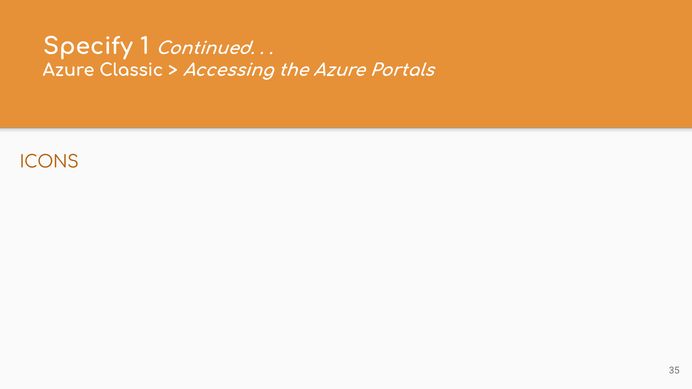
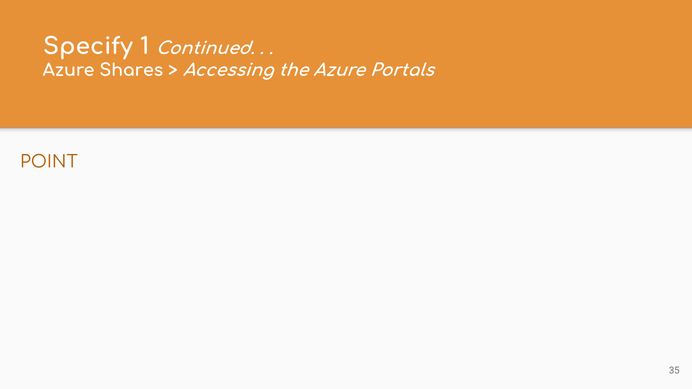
Classic: Classic -> Shares
ICONS: ICONS -> POINT
